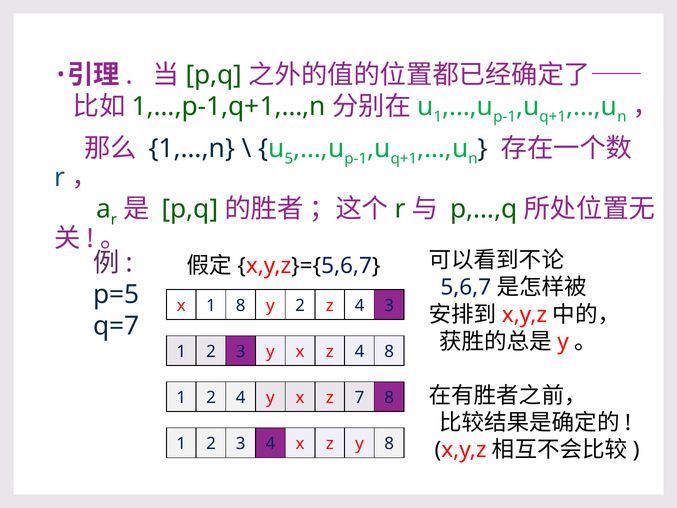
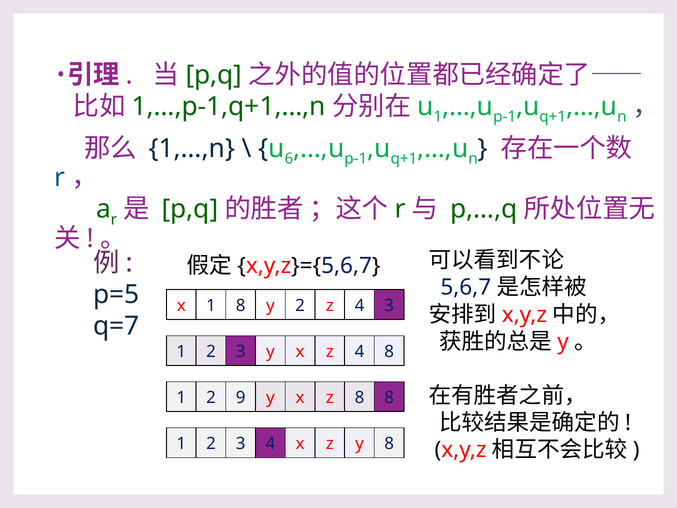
5: 5 -> 6
2 4: 4 -> 9
z 7: 7 -> 8
